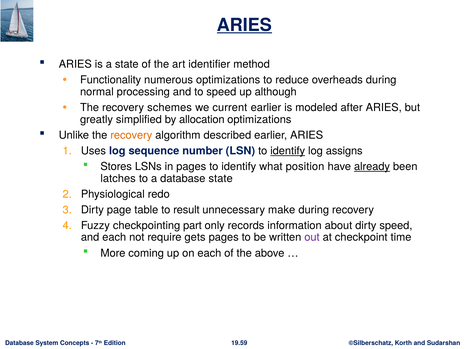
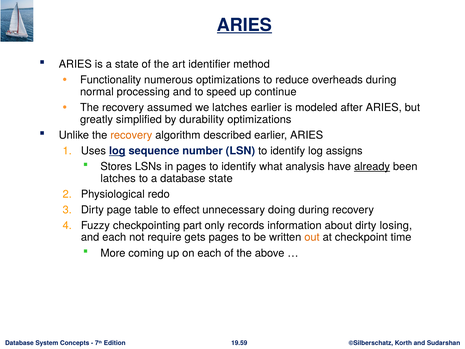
although: although -> continue
schemes: schemes -> assumed
we current: current -> latches
allocation: allocation -> durability
log at (117, 151) underline: none -> present
identify at (288, 151) underline: present -> none
position: position -> analysis
result: result -> effect
make: make -> doing
dirty speed: speed -> losing
out colour: purple -> orange
